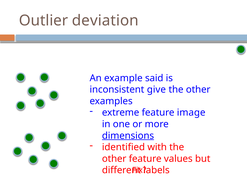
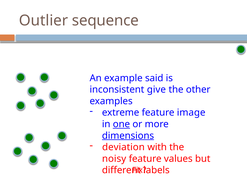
deviation: deviation -> sequence
one underline: none -> present
identified: identified -> deviation
other at (114, 159): other -> noisy
